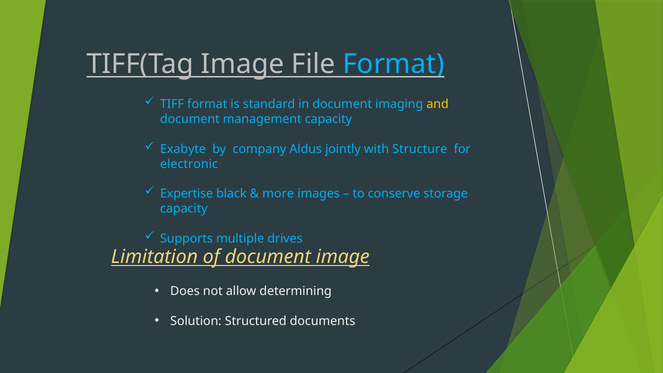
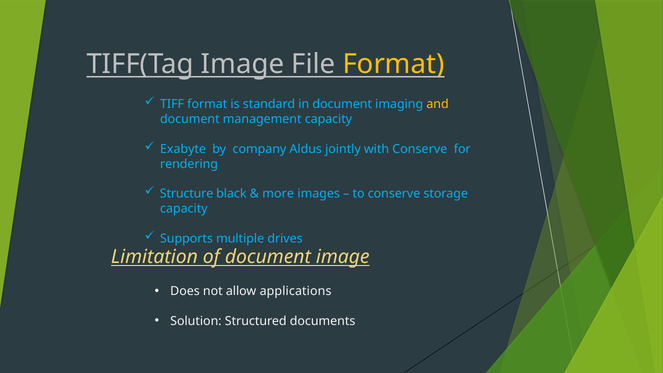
Format at (393, 64) colour: light blue -> yellow
with Structure: Structure -> Conserve
electronic: electronic -> rendering
Expertise: Expertise -> Structure
determining: determining -> applications
